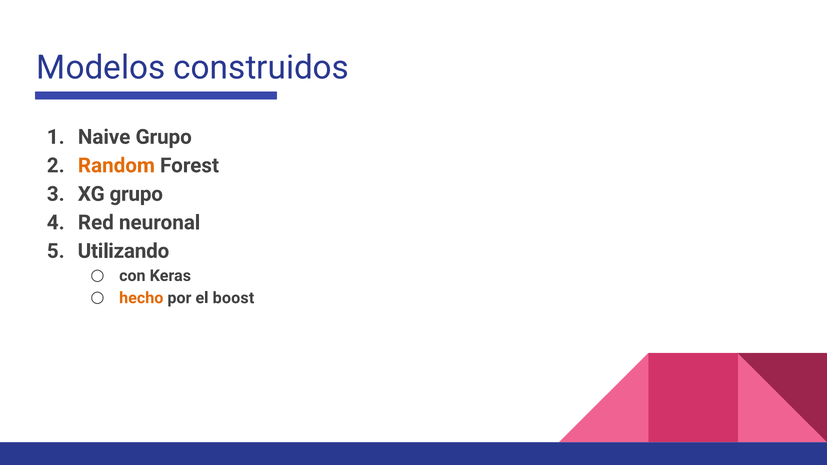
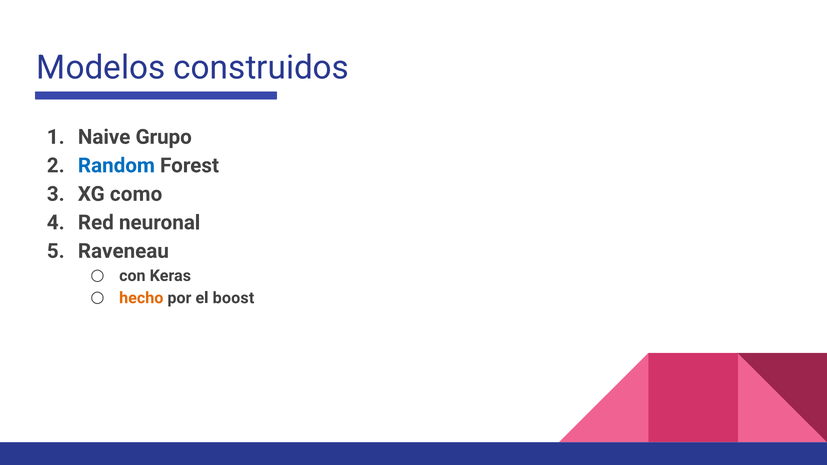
Random colour: orange -> blue
XG grupo: grupo -> como
Utilizando: Utilizando -> Raveneau
